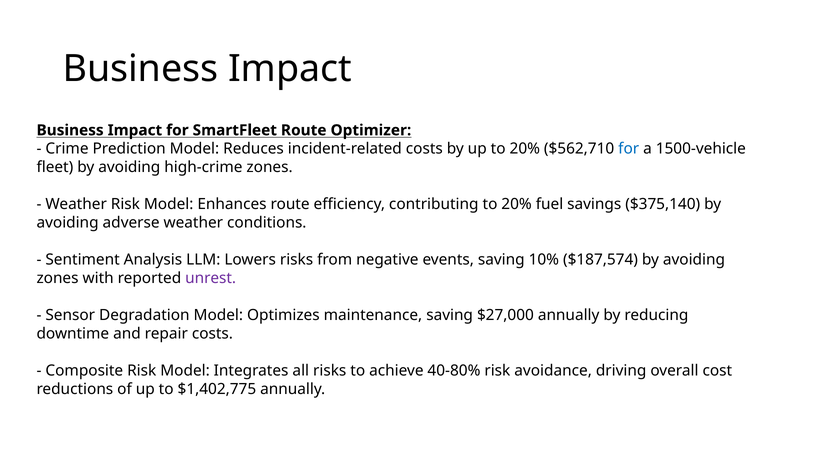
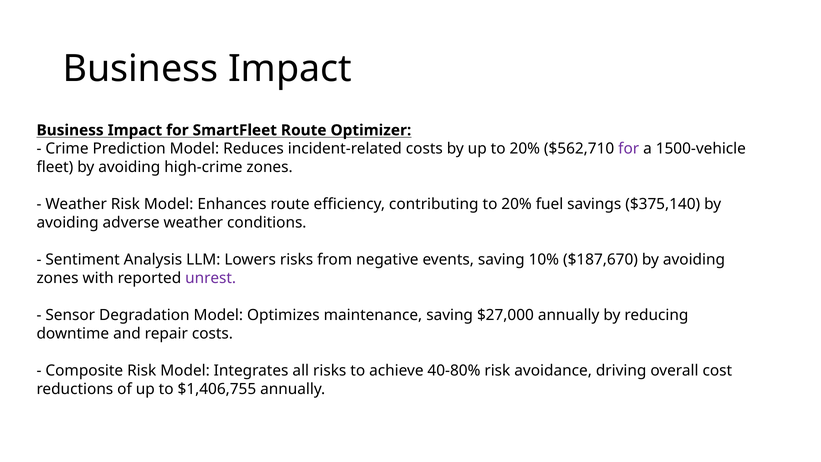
for at (629, 149) colour: blue -> purple
$187,574: $187,574 -> $187,670
$1,402,775: $1,402,775 -> $1,406,755
